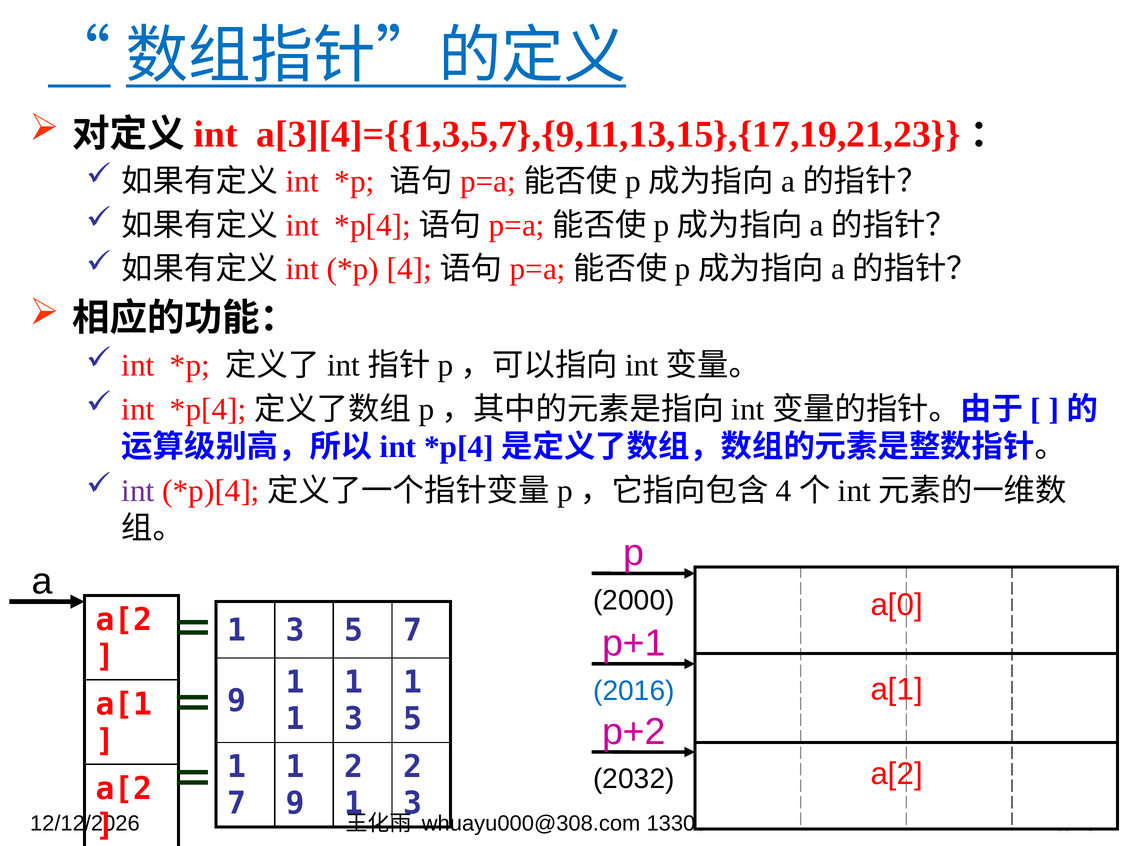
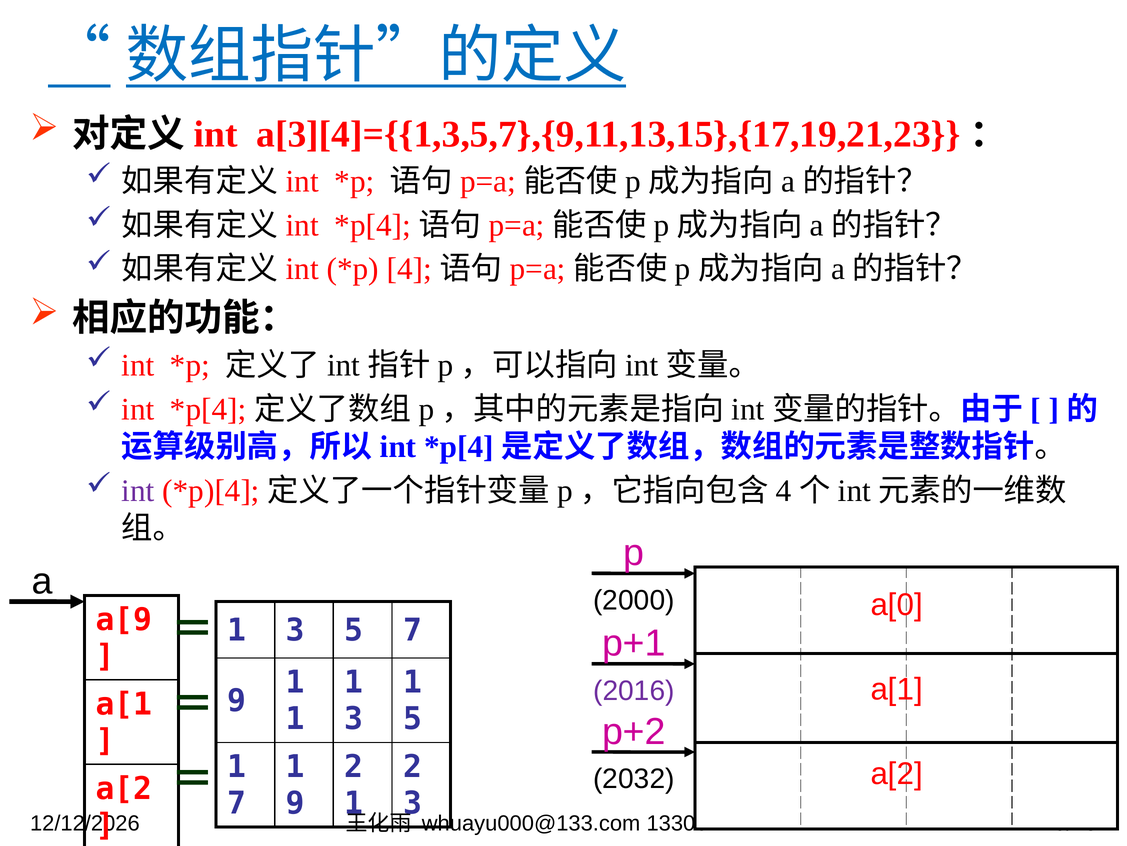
a[2 at (124, 619): a[2 -> a[9
2016 colour: blue -> purple
whuayu000@308.com: whuayu000@308.com -> whuayu000@133.com
